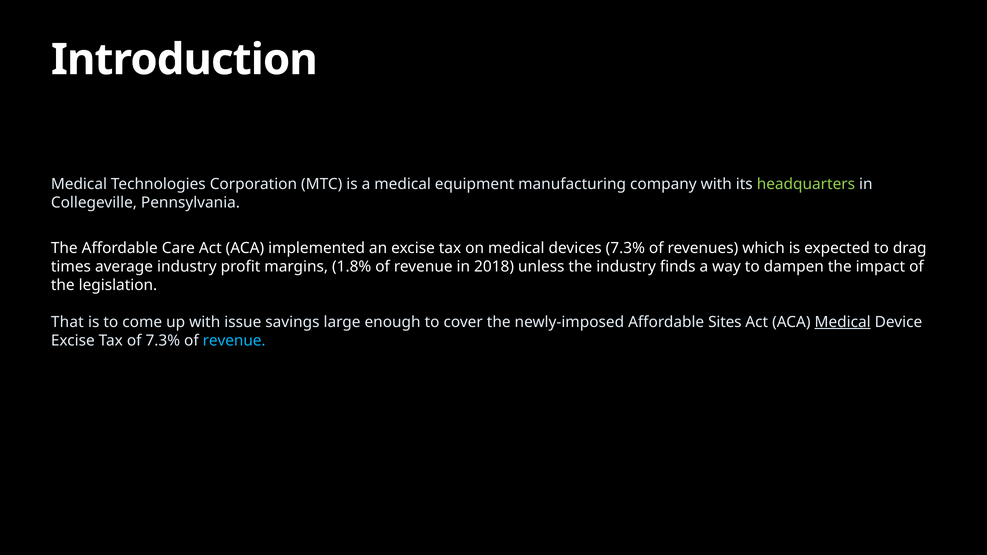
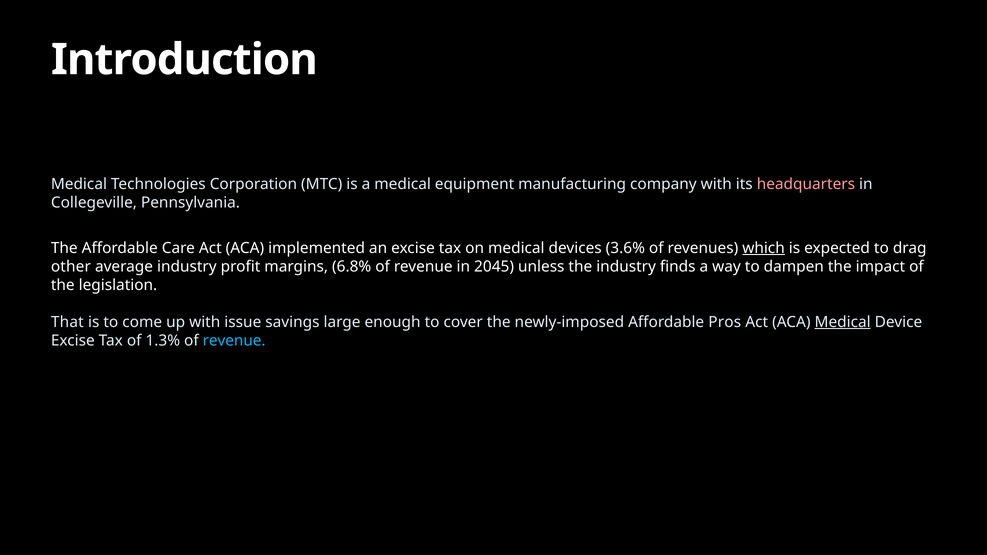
headquarters colour: light green -> pink
devices 7.3%: 7.3% -> 3.6%
which underline: none -> present
times: times -> other
1.8%: 1.8% -> 6.8%
2018: 2018 -> 2045
Sites: Sites -> Pros
of 7.3%: 7.3% -> 1.3%
